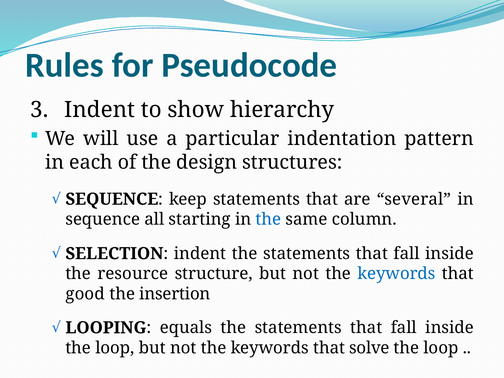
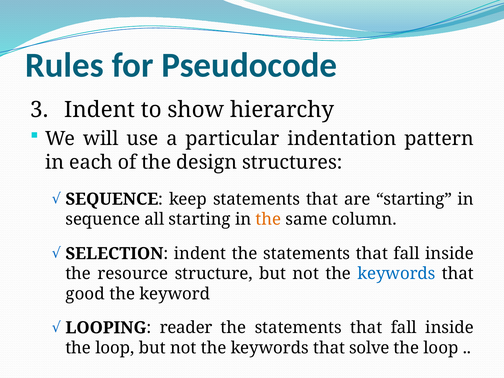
are several: several -> starting
the at (268, 219) colour: blue -> orange
insertion: insertion -> keyword
equals: equals -> reader
